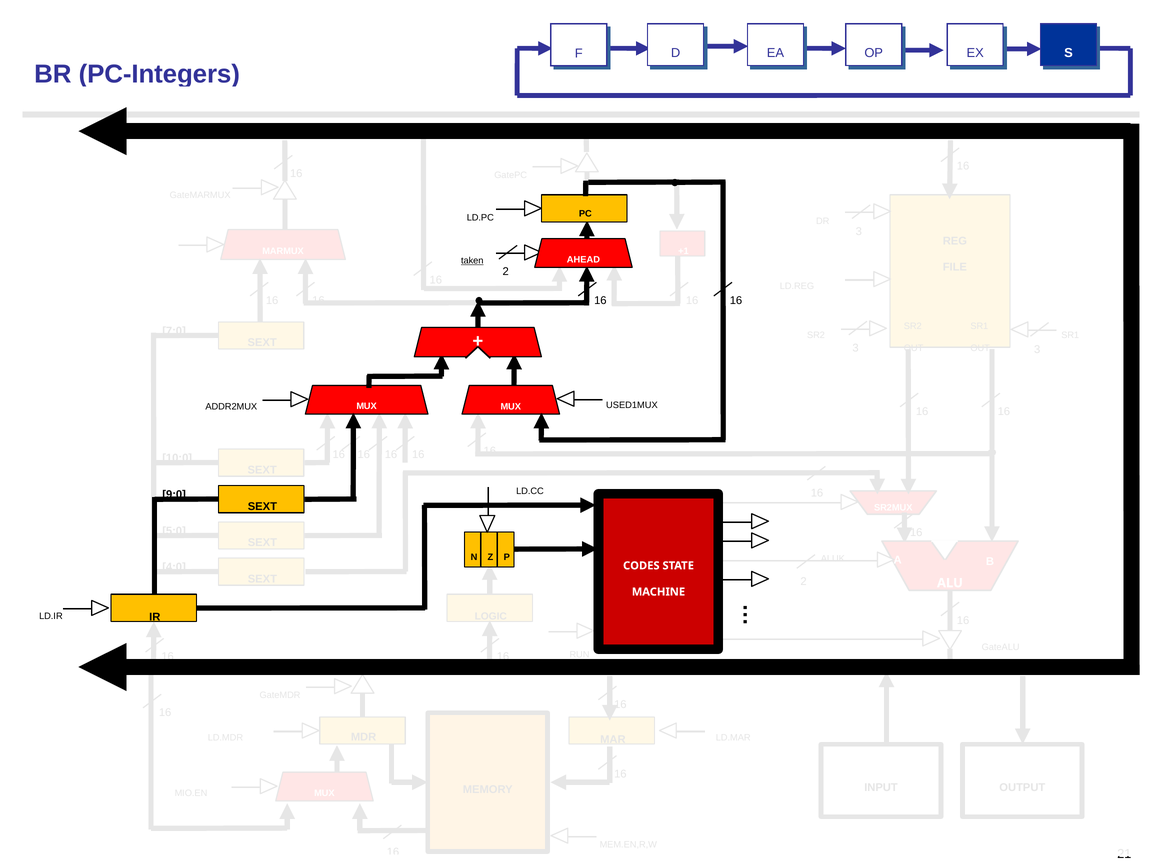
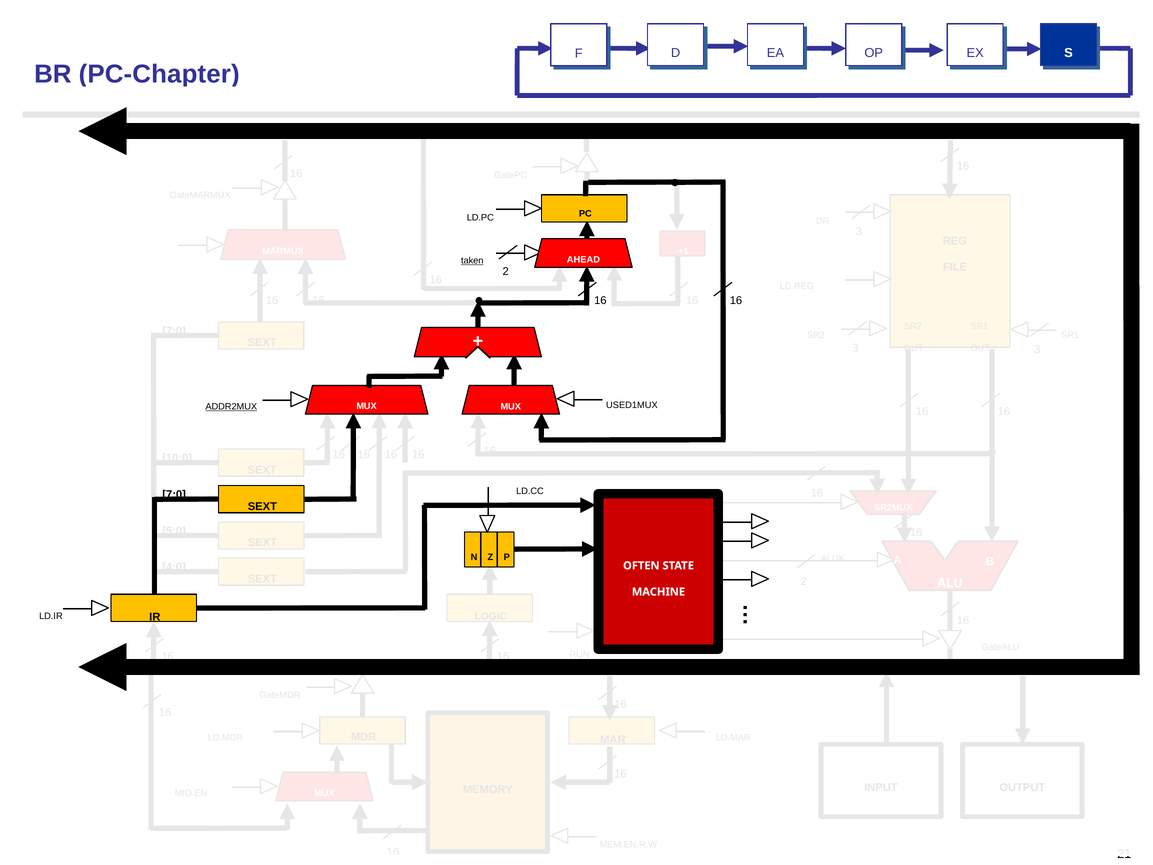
PC-Integers: PC-Integers -> PC-Chapter
ADDR2MUX underline: none -> present
9:0 at (174, 494): 9:0 -> 7:0
CODES: CODES -> OFTEN
